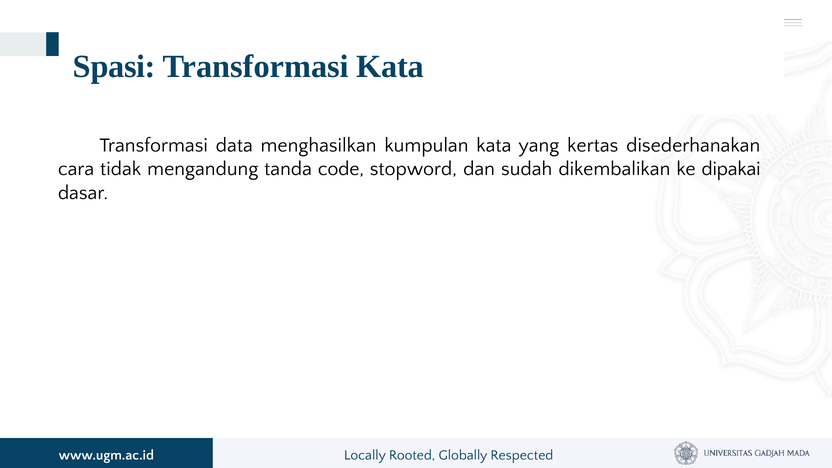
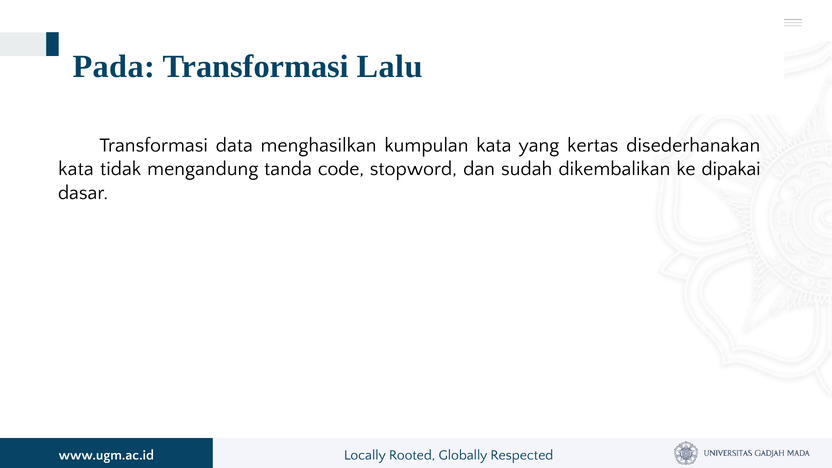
Spasi: Spasi -> Pada
Transformasi Kata: Kata -> Lalu
cara at (76, 169): cara -> kata
